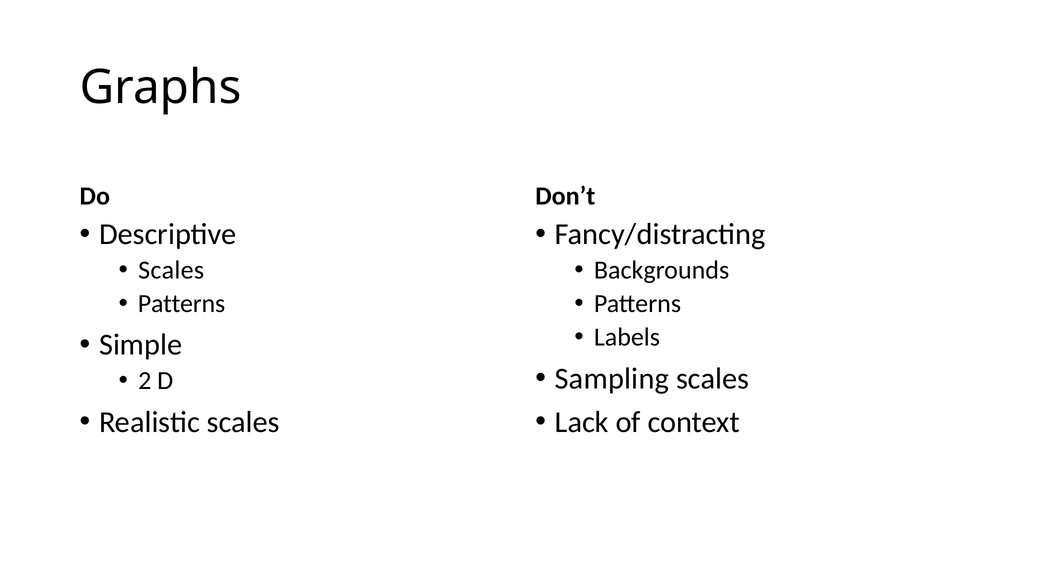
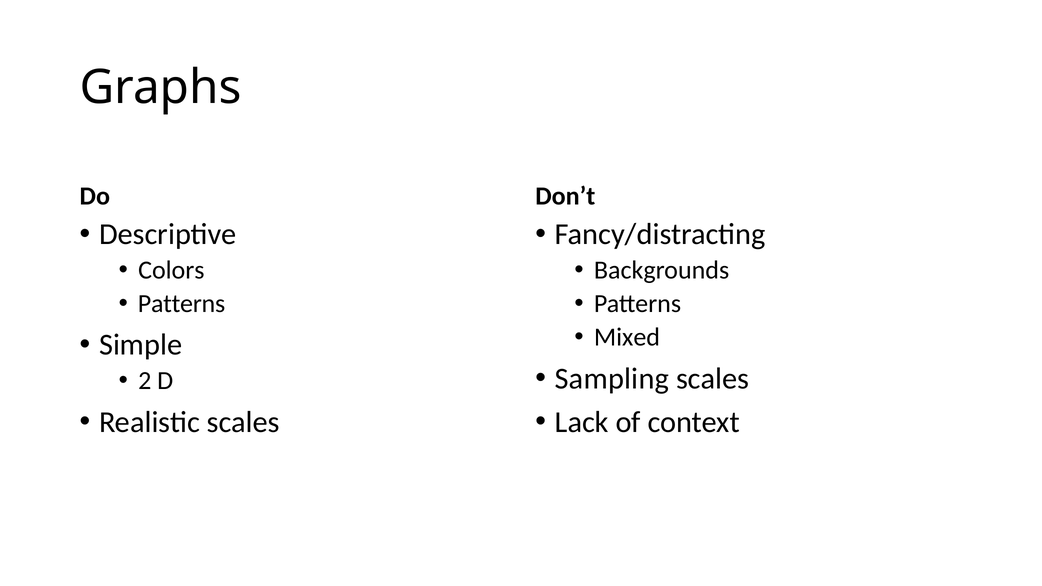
Scales at (171, 270): Scales -> Colors
Labels: Labels -> Mixed
